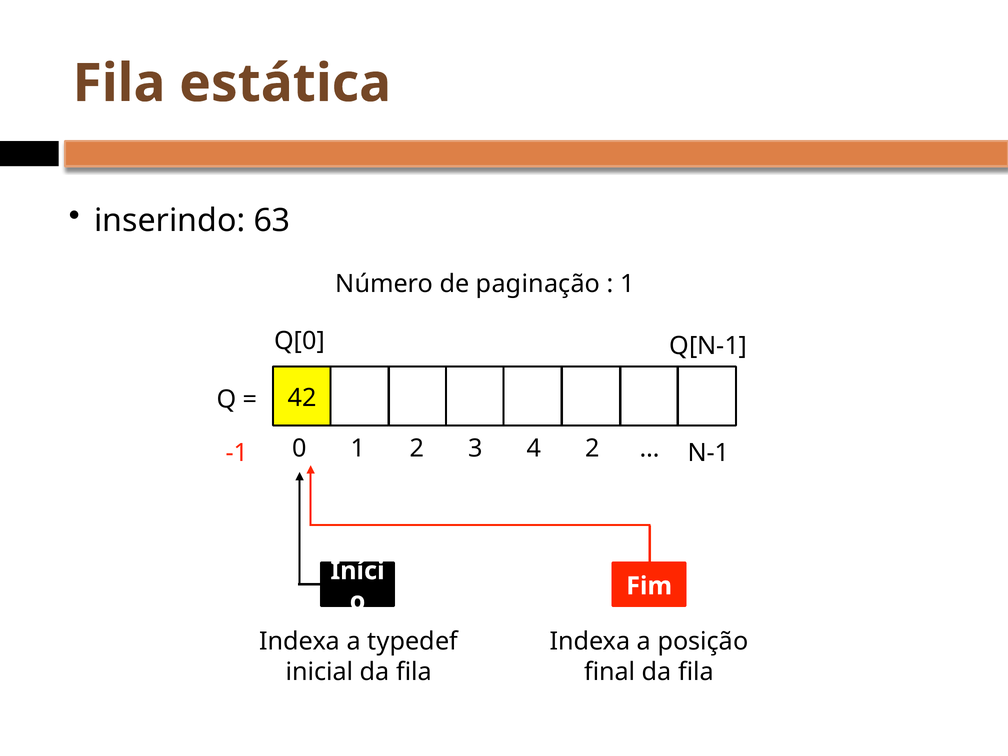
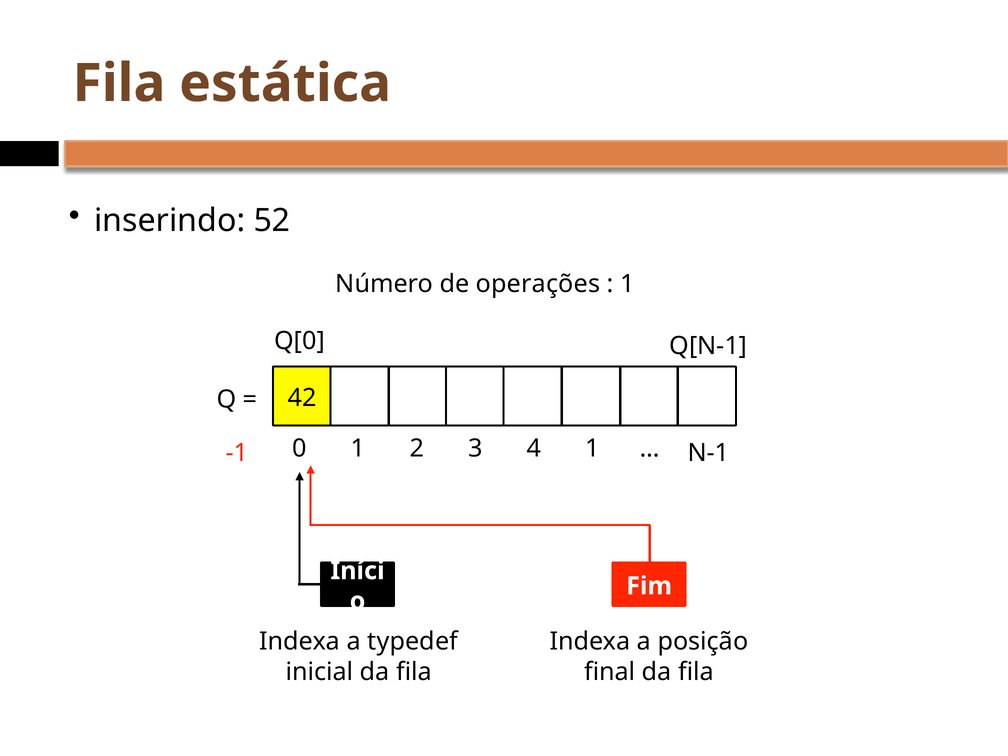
63: 63 -> 52
paginação: paginação -> operações
4 2: 2 -> 1
